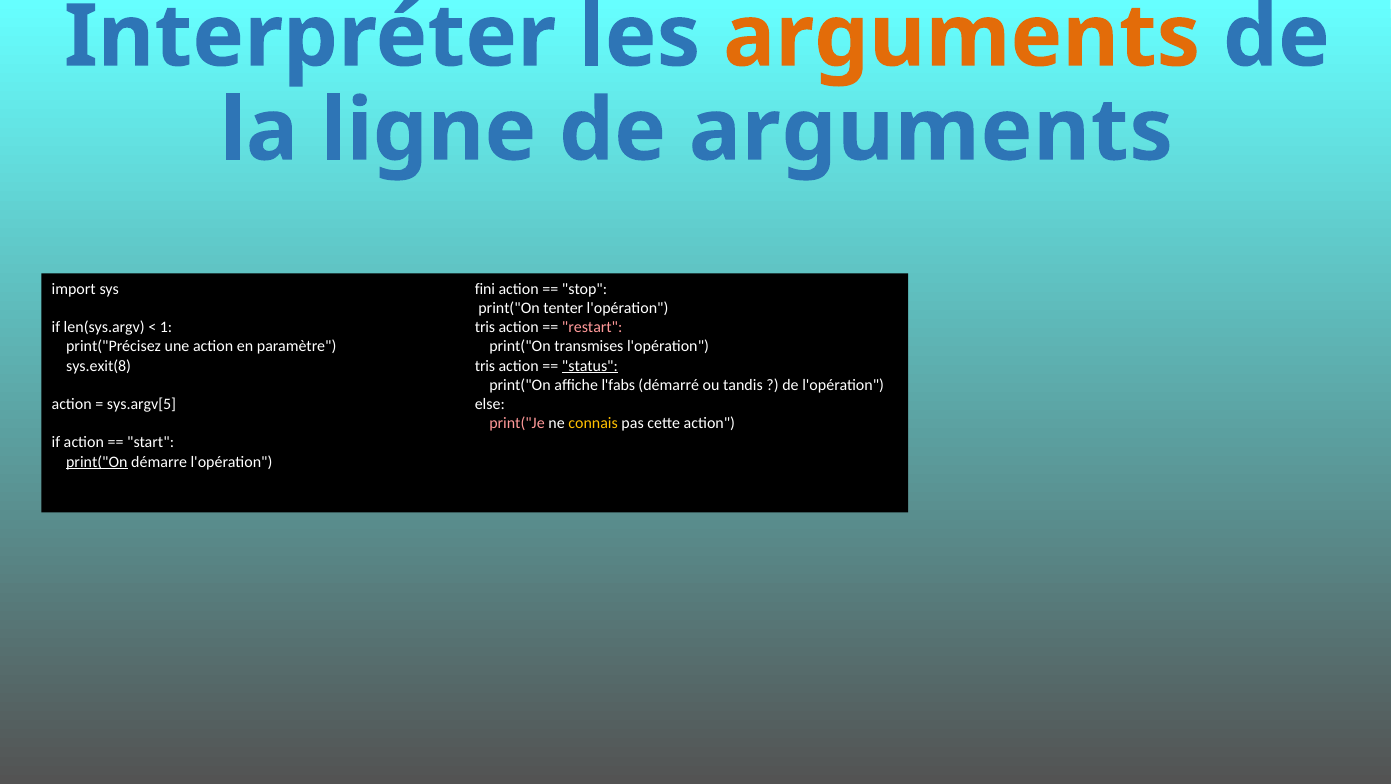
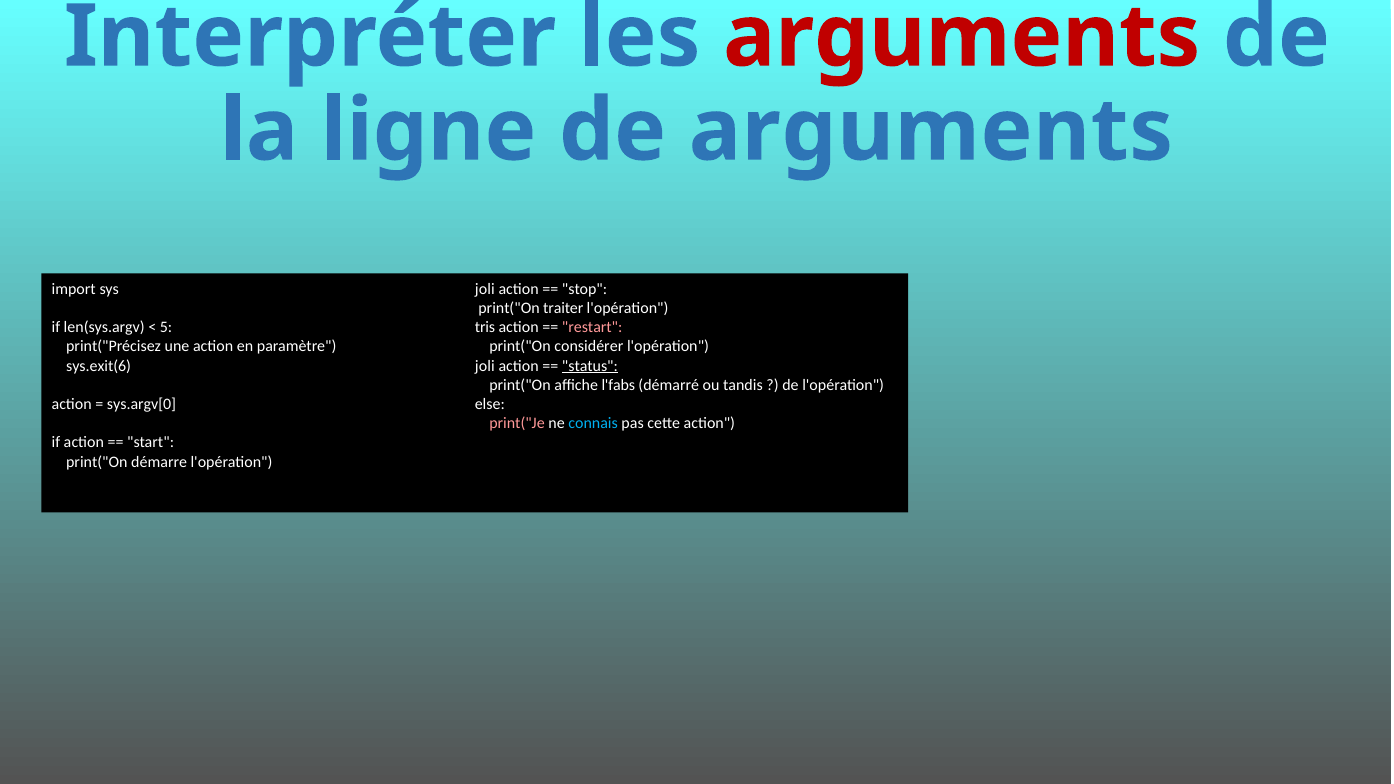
arguments at (962, 37) colour: orange -> red
fini at (485, 289): fini -> joli
tenter: tenter -> traiter
1: 1 -> 5
transmises: transmises -> considérer
sys.exit(8: sys.exit(8 -> sys.exit(6
tris at (485, 366): tris -> joli
sys.argv[5: sys.argv[5 -> sys.argv[0
connais colour: yellow -> light blue
print("On at (97, 462) underline: present -> none
